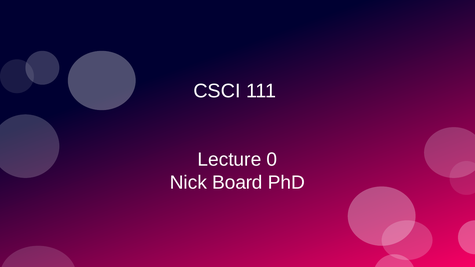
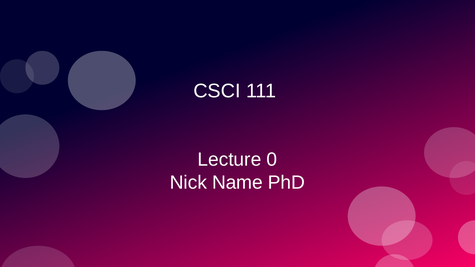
Board: Board -> Name
